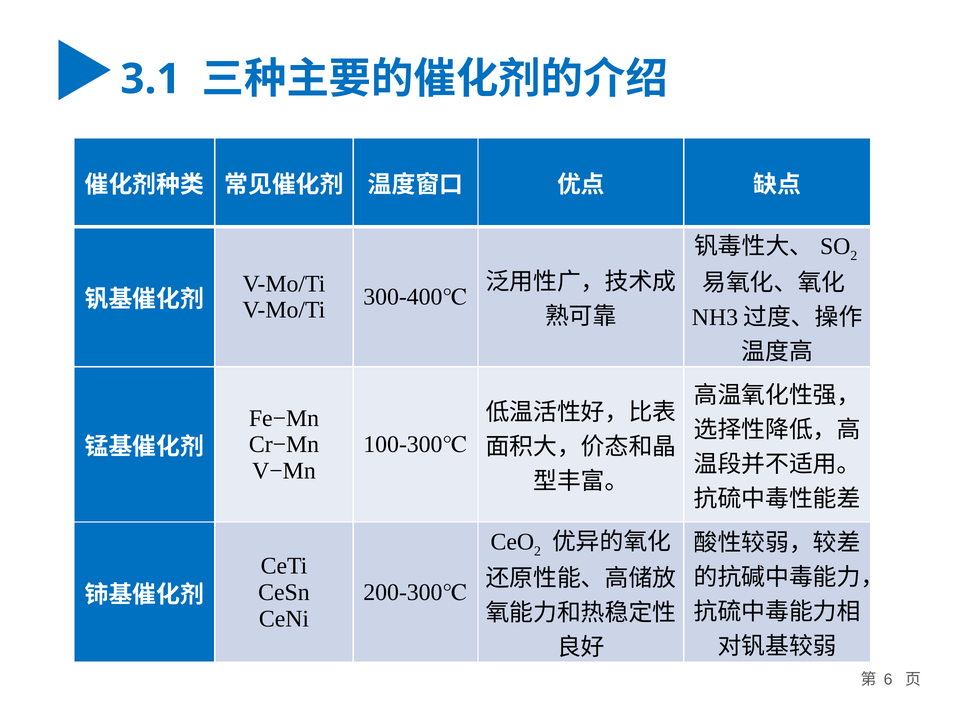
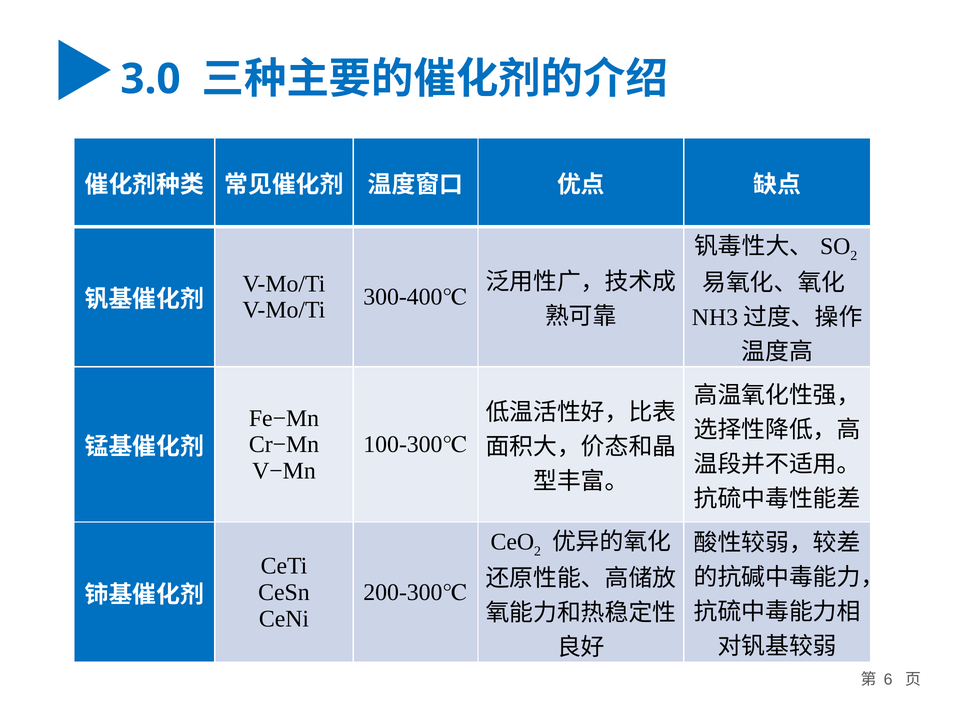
3.1: 3.1 -> 3.0
